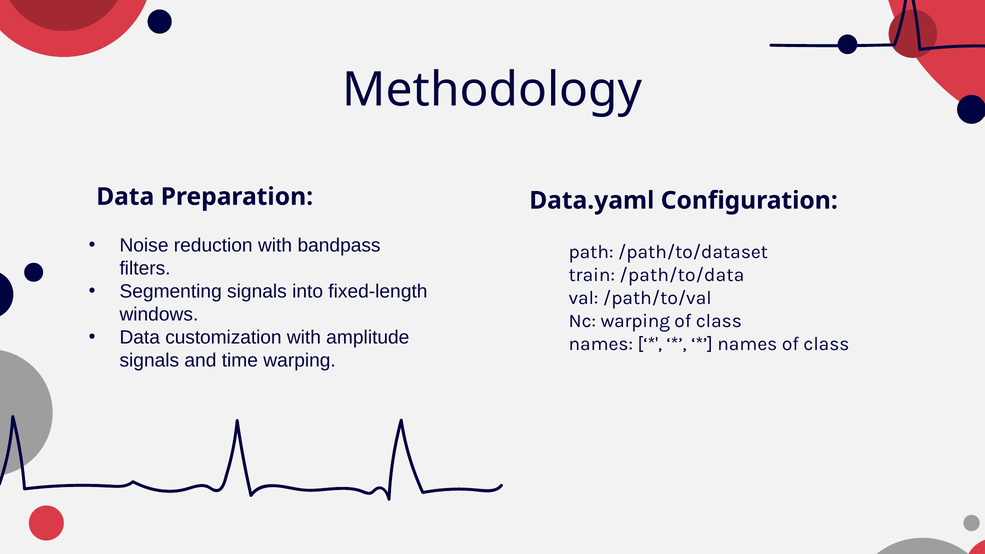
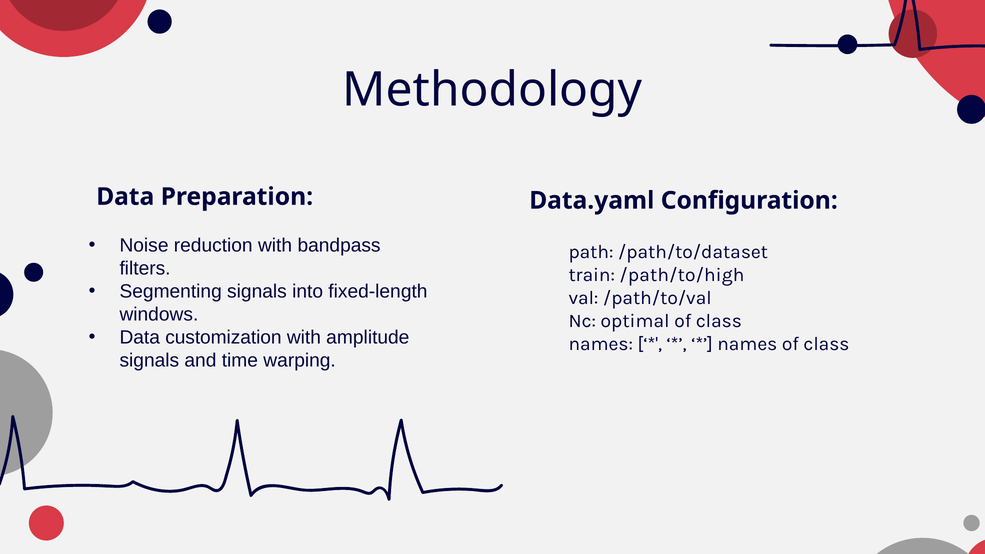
/path/to/data: /path/to/data -> /path/to/high
Nc warping: warping -> optimal
